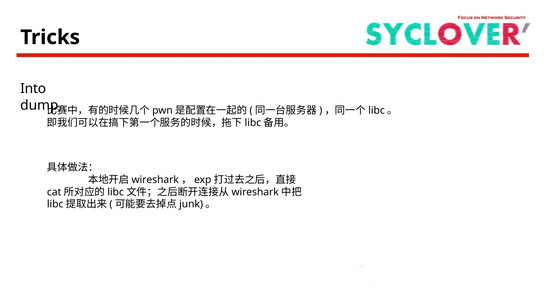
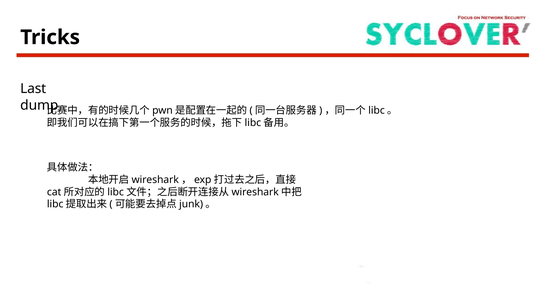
Into: Into -> Last
